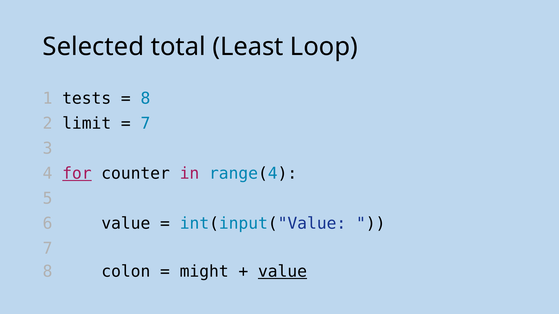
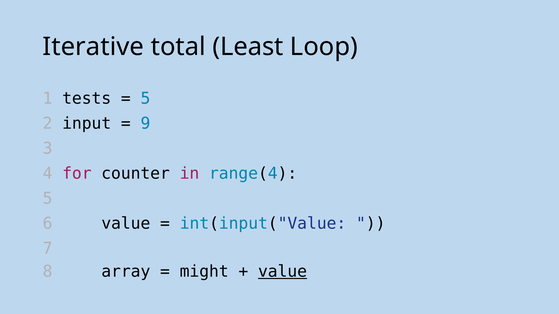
Selected: Selected -> Iterative
8 at (145, 99): 8 -> 5
limit: limit -> input
7 at (145, 124): 7 -> 9
for underline: present -> none
colon: colon -> array
